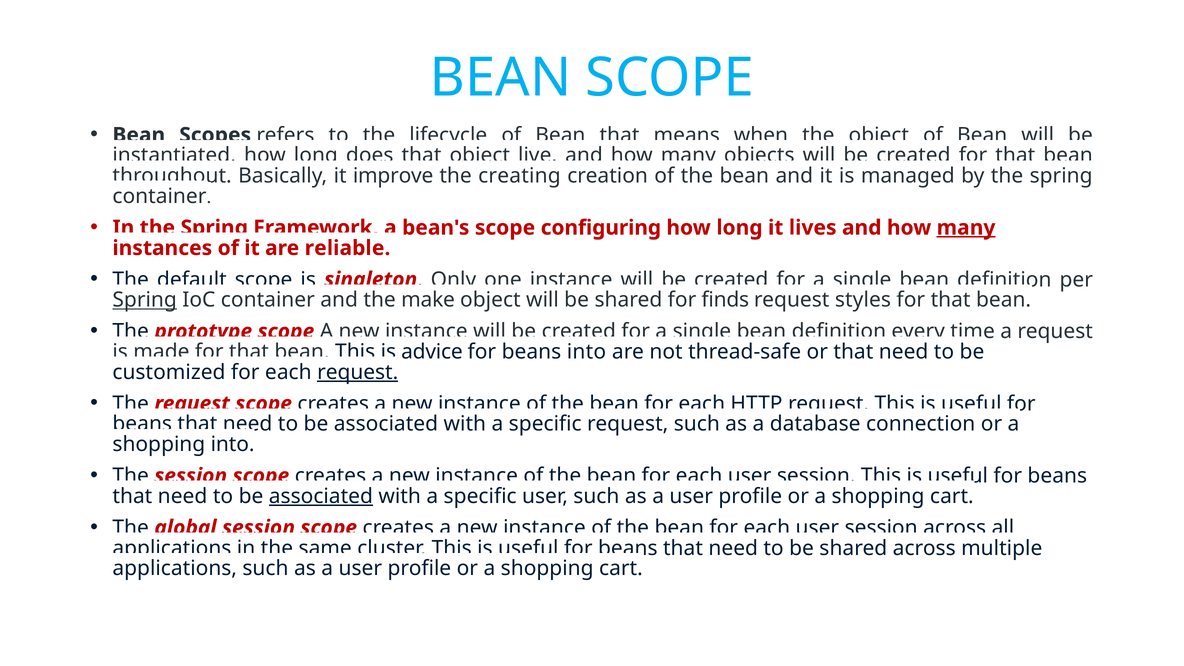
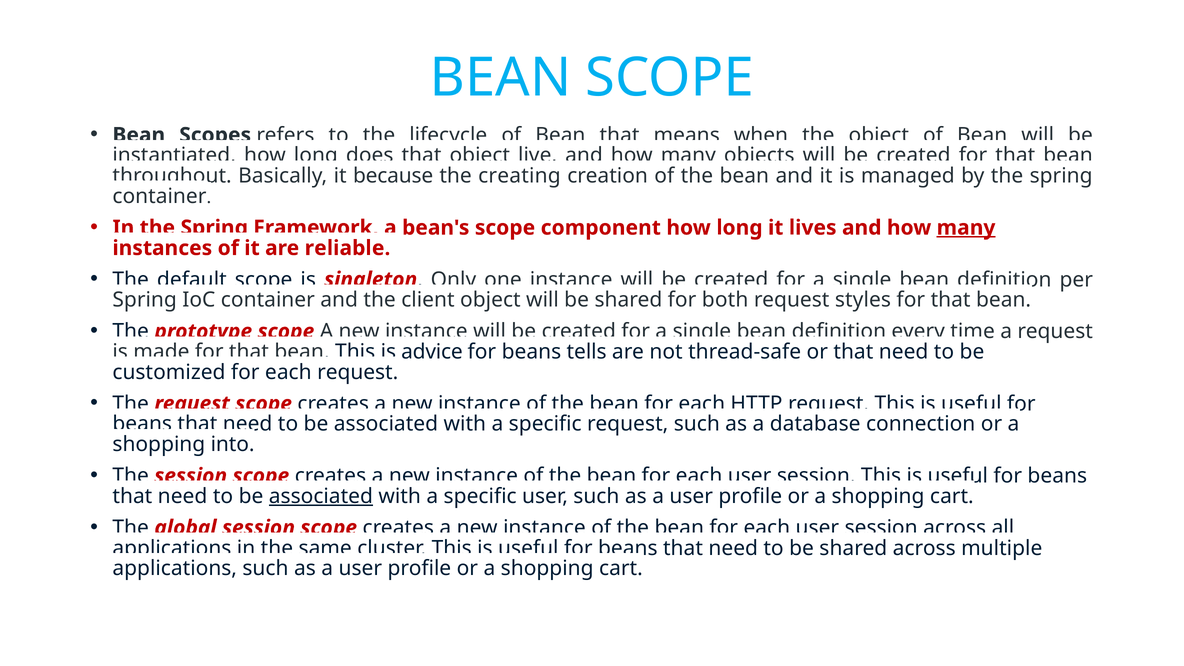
improve: improve -> because
configuring: configuring -> component
Spring at (145, 300) underline: present -> none
make: make -> client
finds: finds -> both
beans into: into -> tells
request at (358, 372) underline: present -> none
